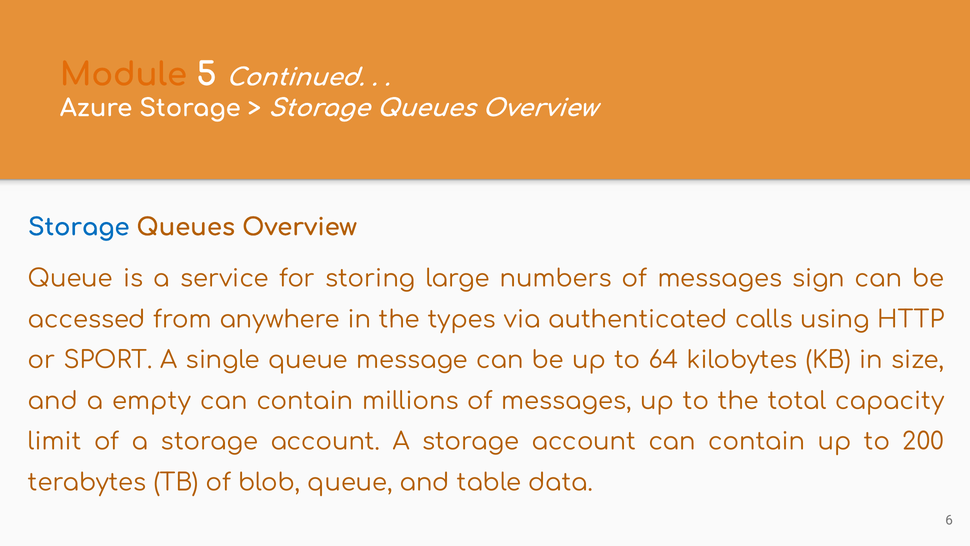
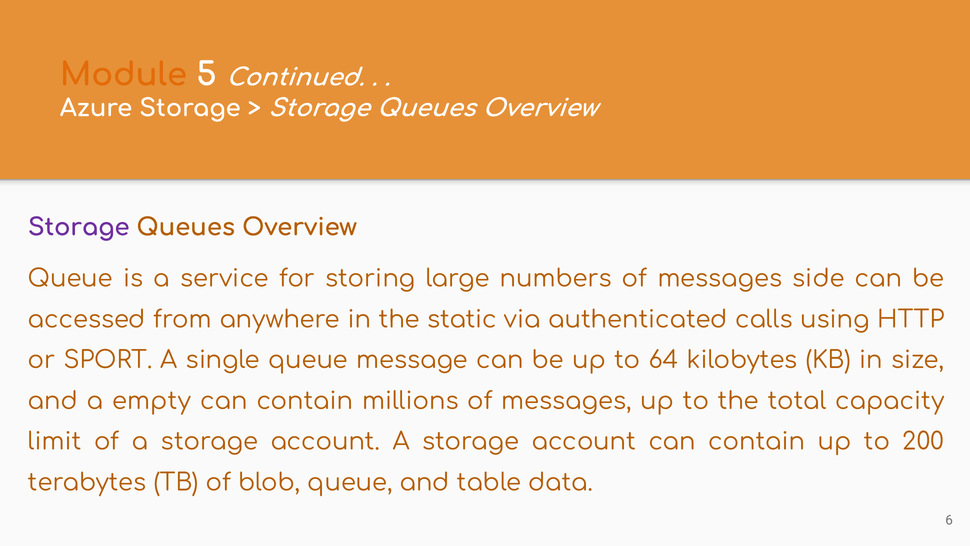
Storage at (79, 227) colour: blue -> purple
sign: sign -> side
types: types -> static
